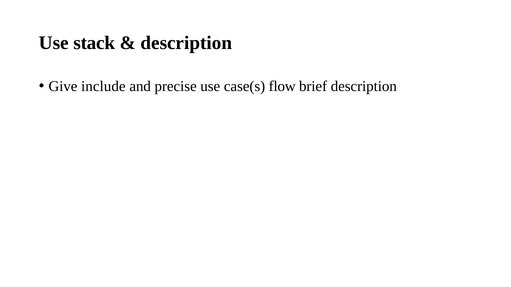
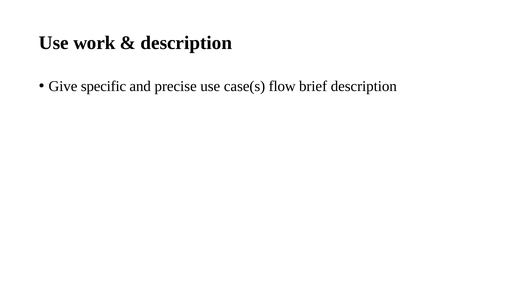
stack: stack -> work
include: include -> specific
